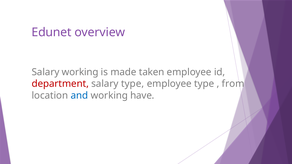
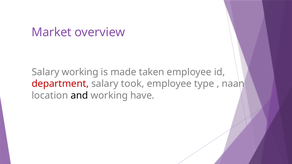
Edunet: Edunet -> Market
salary type: type -> took
from: from -> naan
and colour: blue -> black
